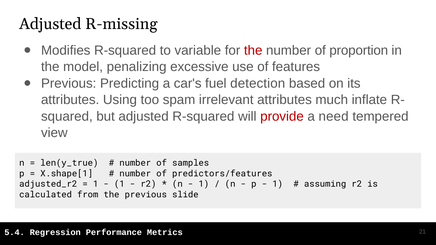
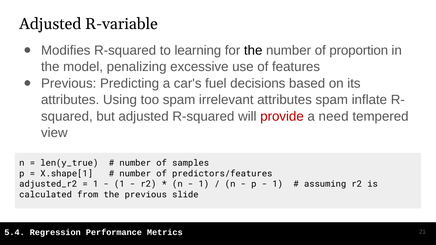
R-missing: R-missing -> R-variable
variable: variable -> learning
the at (253, 50) colour: red -> black
detection: detection -> decisions
attributes much: much -> spam
